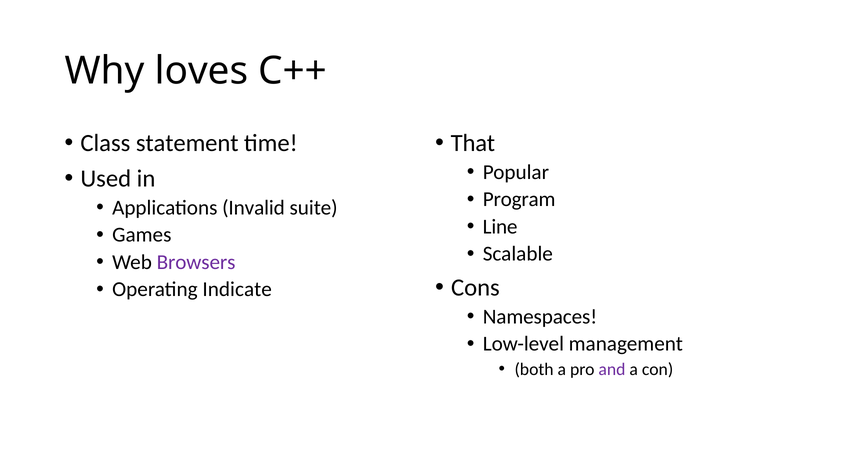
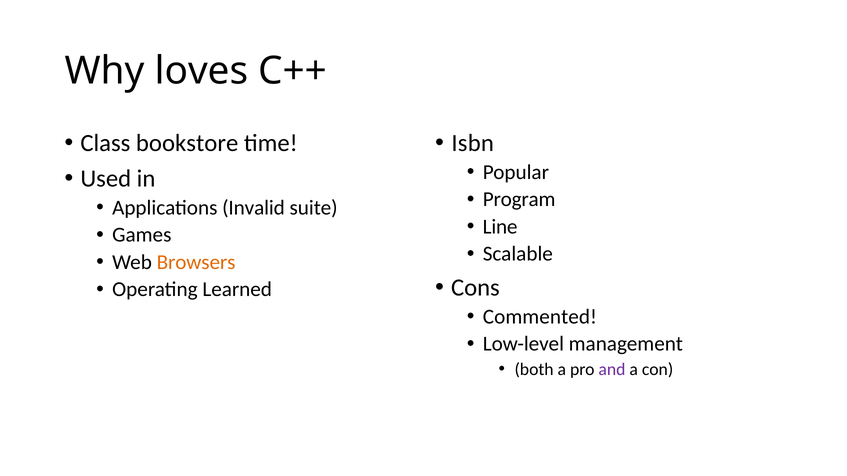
statement: statement -> bookstore
That: That -> Isbn
Browsers colour: purple -> orange
Indicate: Indicate -> Learned
Namespaces: Namespaces -> Commented
